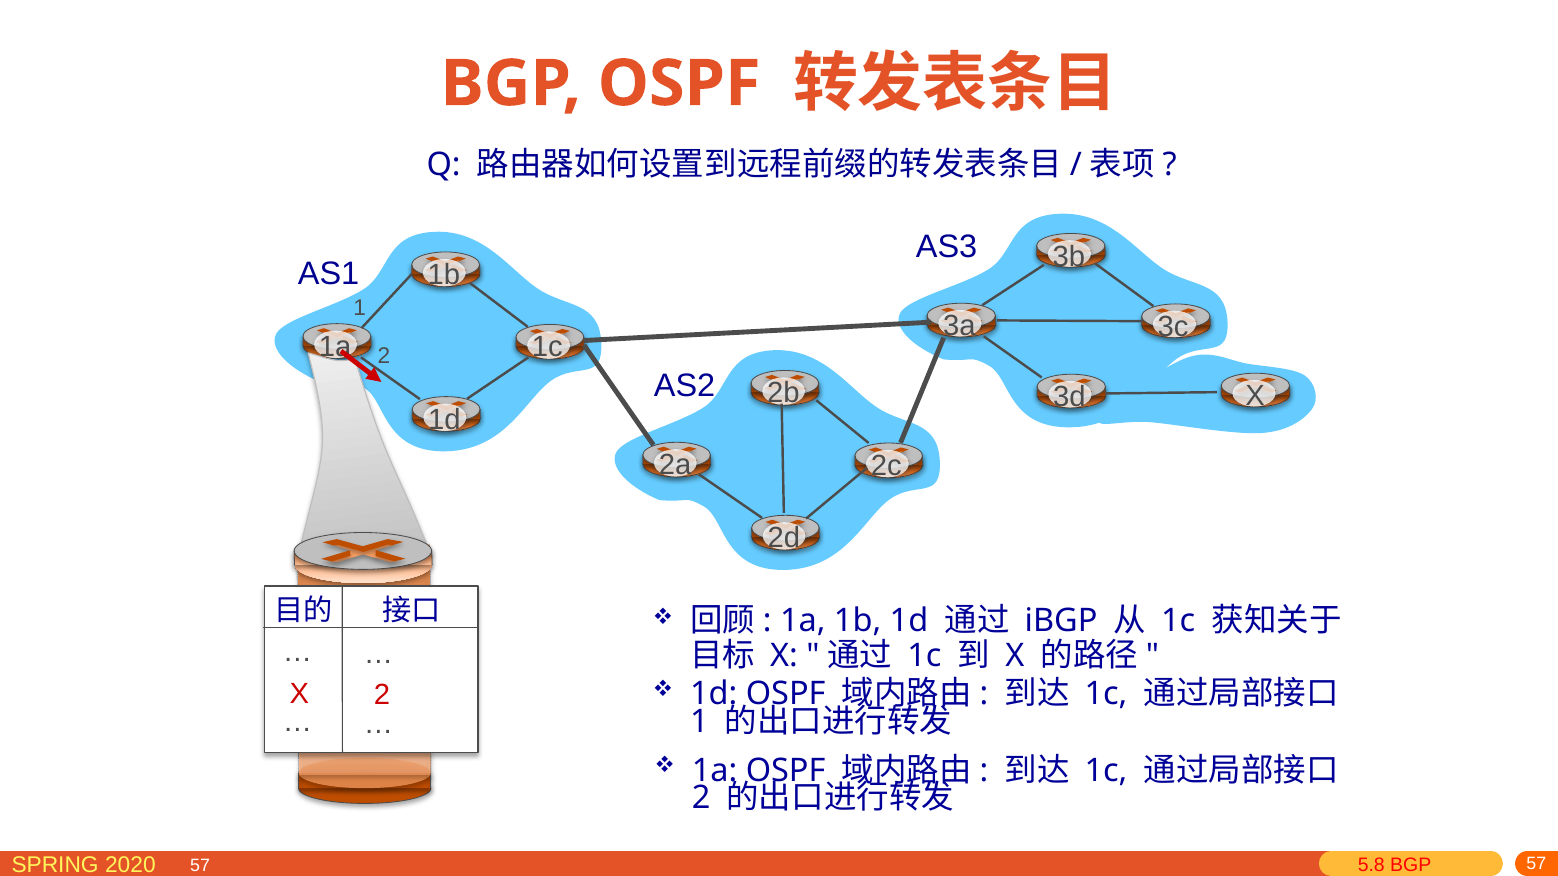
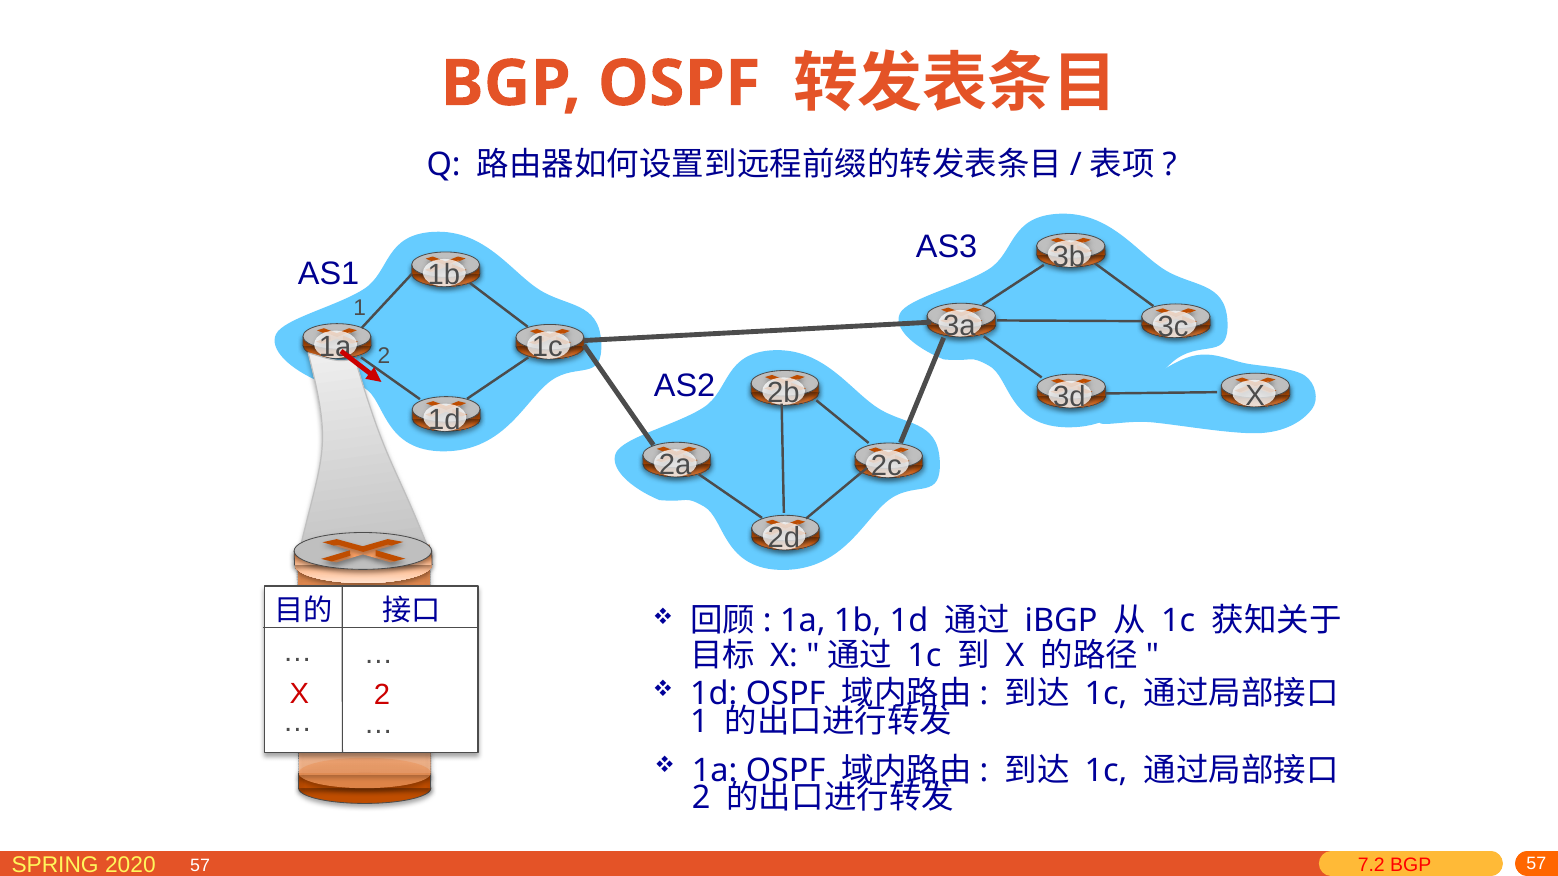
5.8: 5.8 -> 7.2
